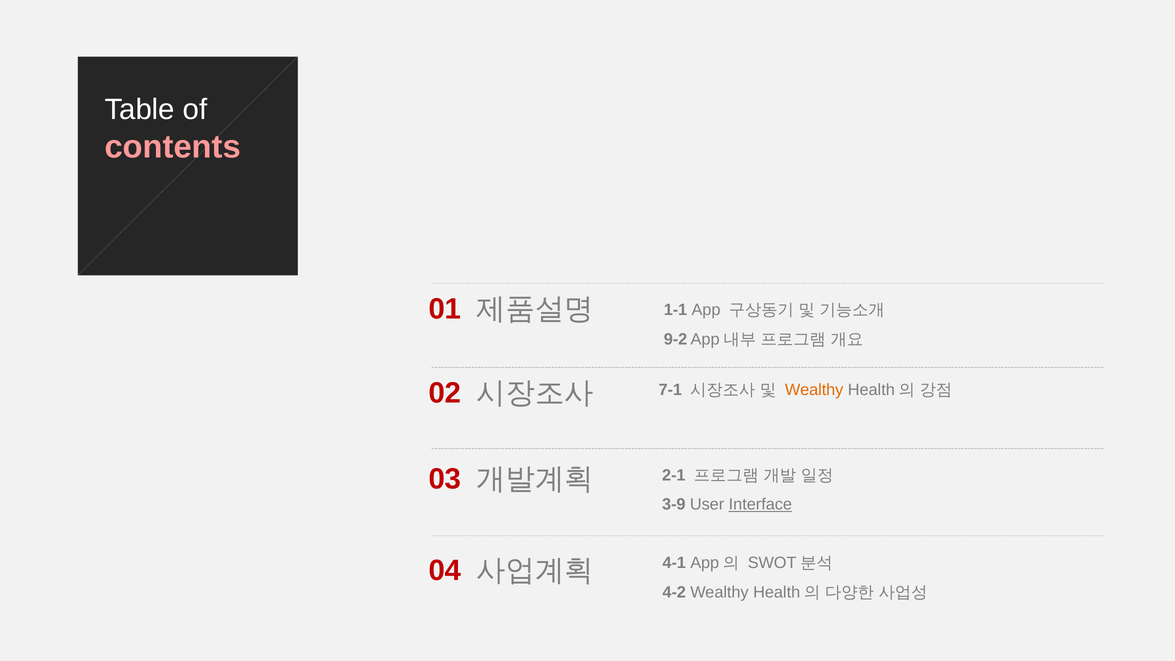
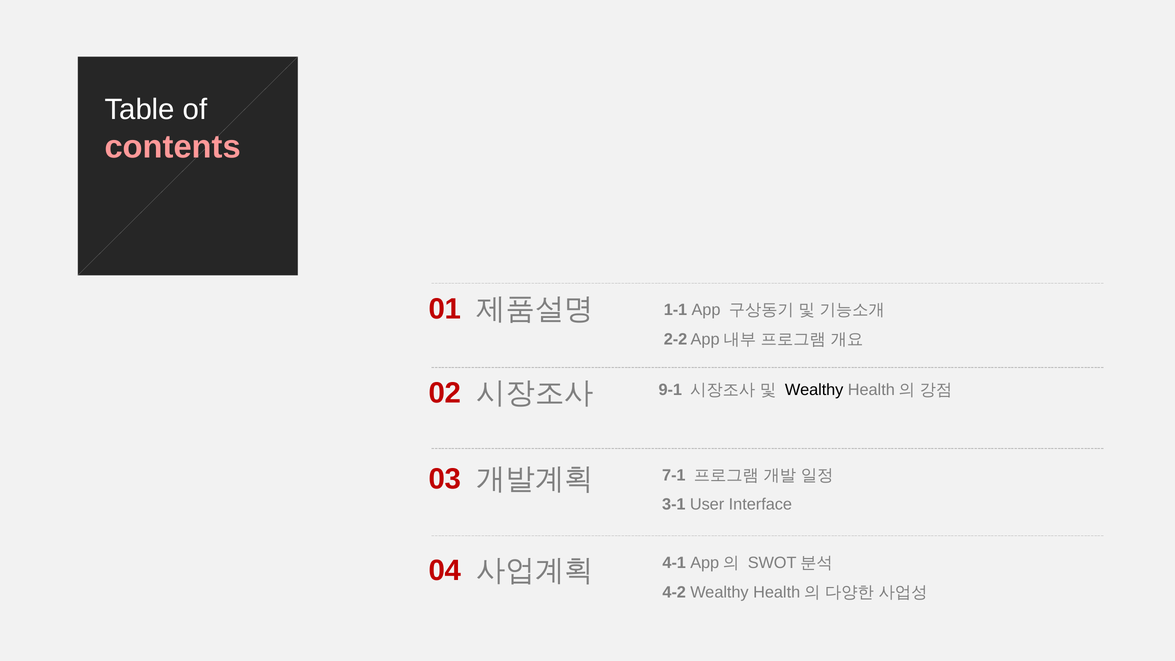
9-2: 9-2 -> 2-2
7-1: 7-1 -> 9-1
Wealthy at (814, 390) colour: orange -> black
2-1: 2-1 -> 7-1
3-9: 3-9 -> 3-1
Interface underline: present -> none
